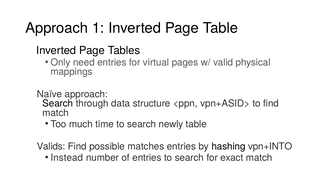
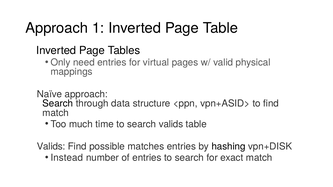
search newly: newly -> valids
vpn+INTO: vpn+INTO -> vpn+DISK
